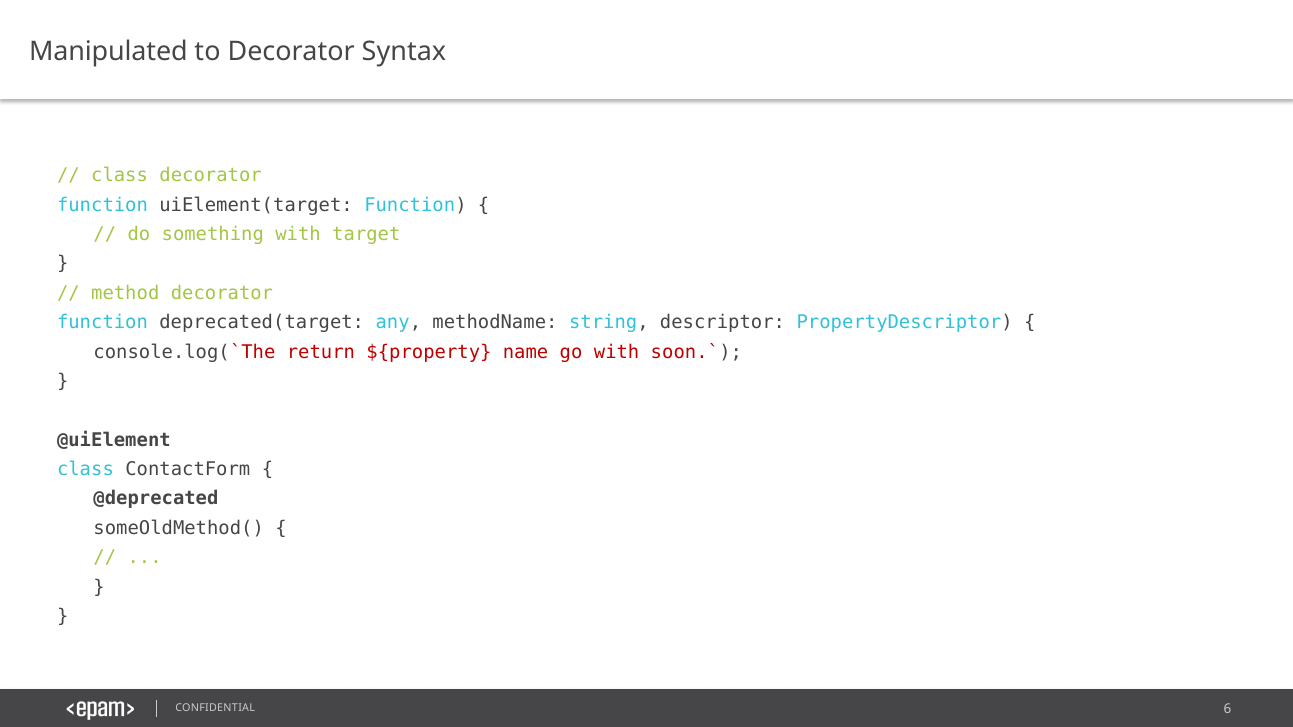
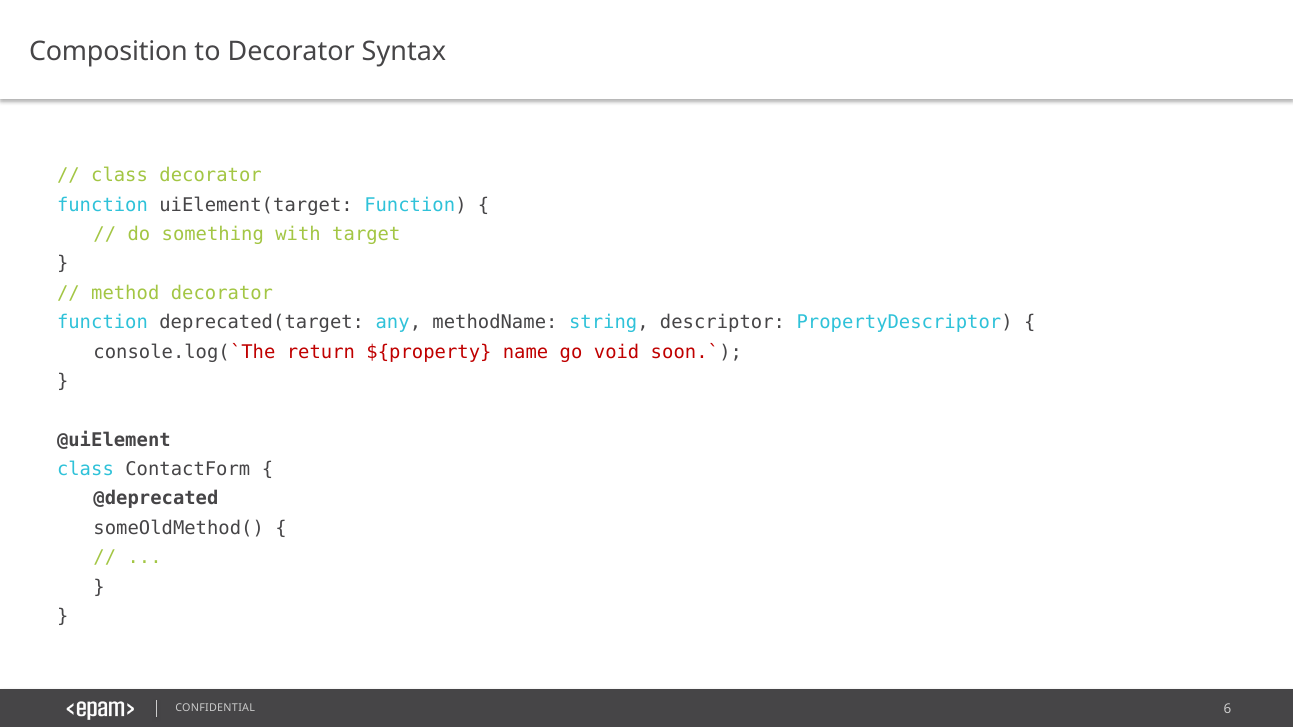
Manipulated: Manipulated -> Composition
go with: with -> void
